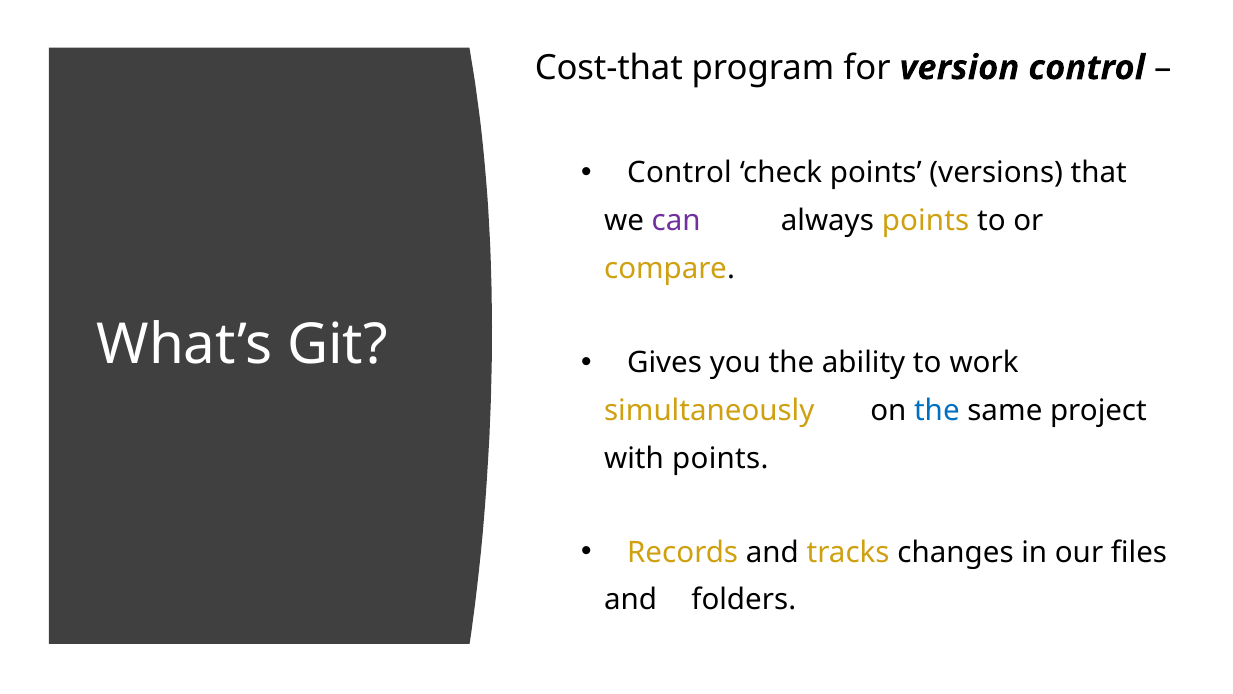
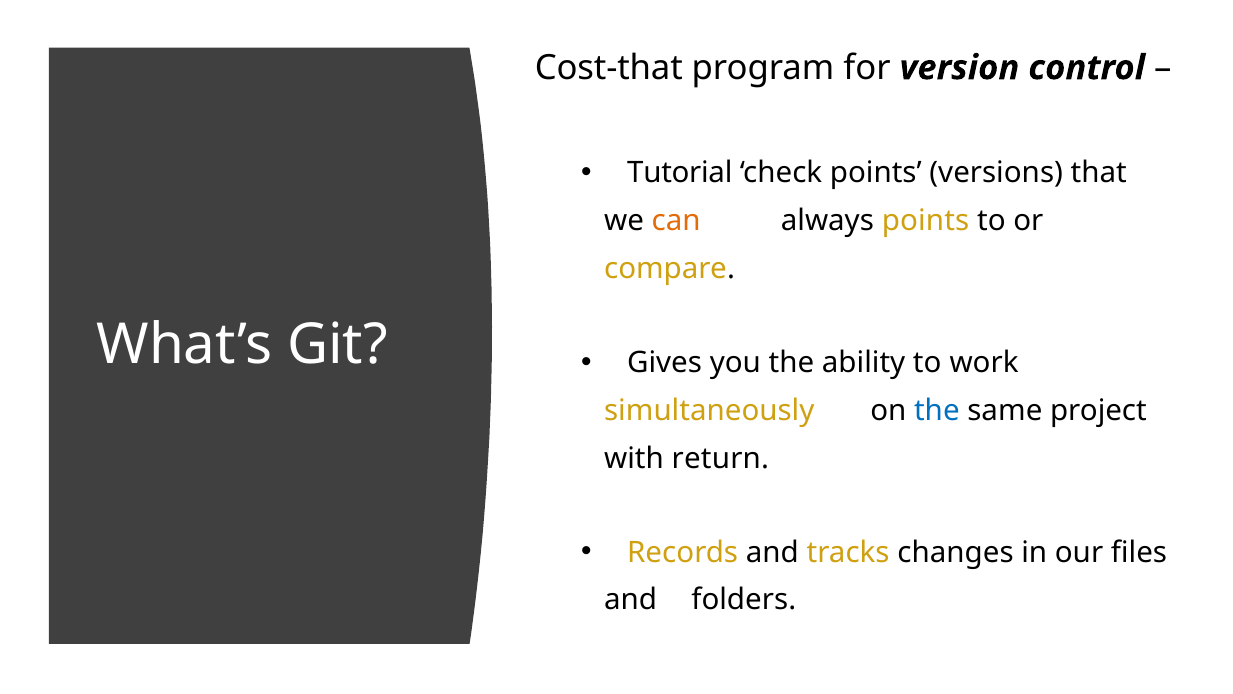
Control at (679, 173): Control -> Tutorial
can colour: purple -> orange
with points: points -> return
